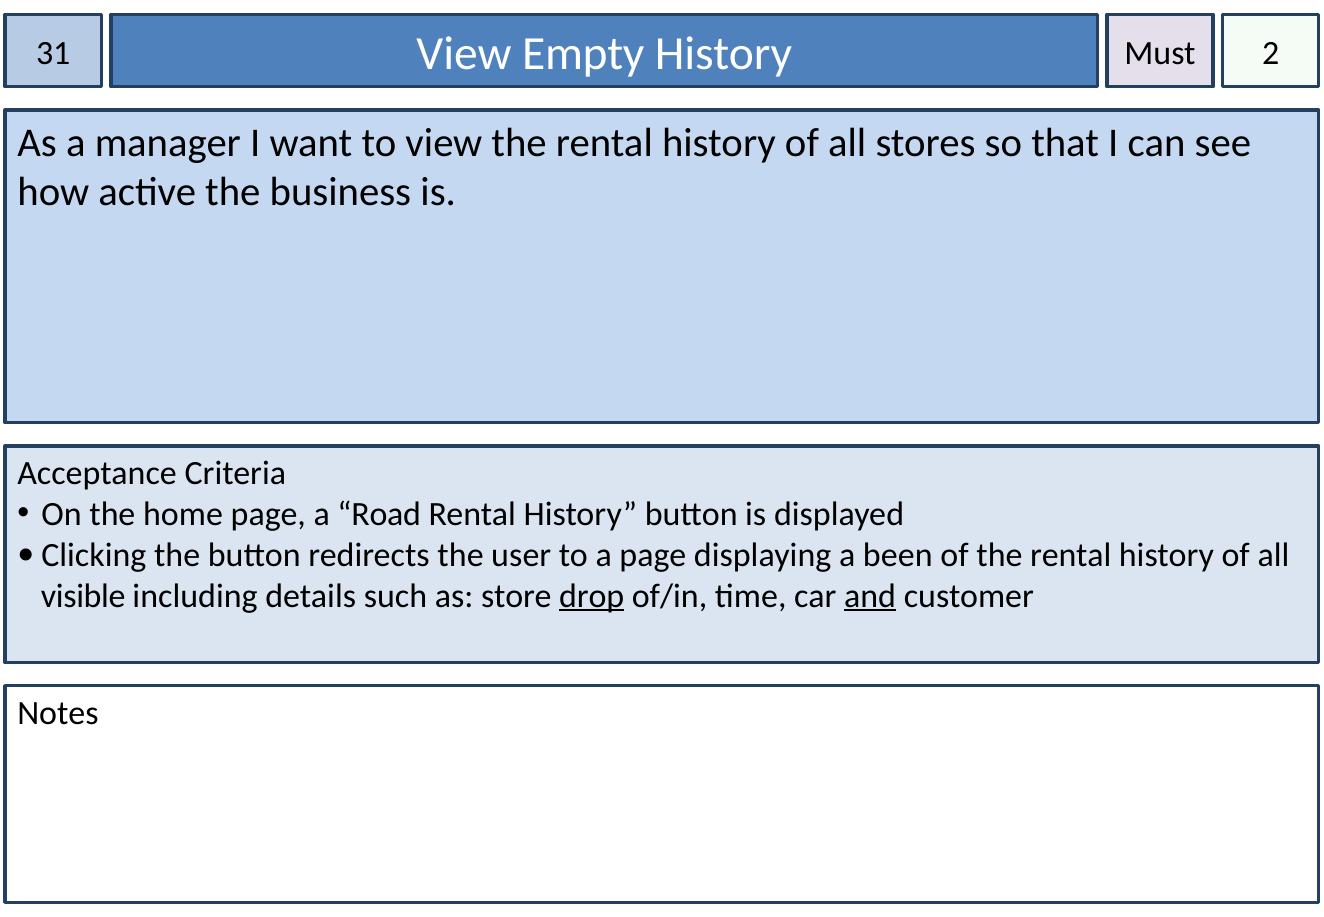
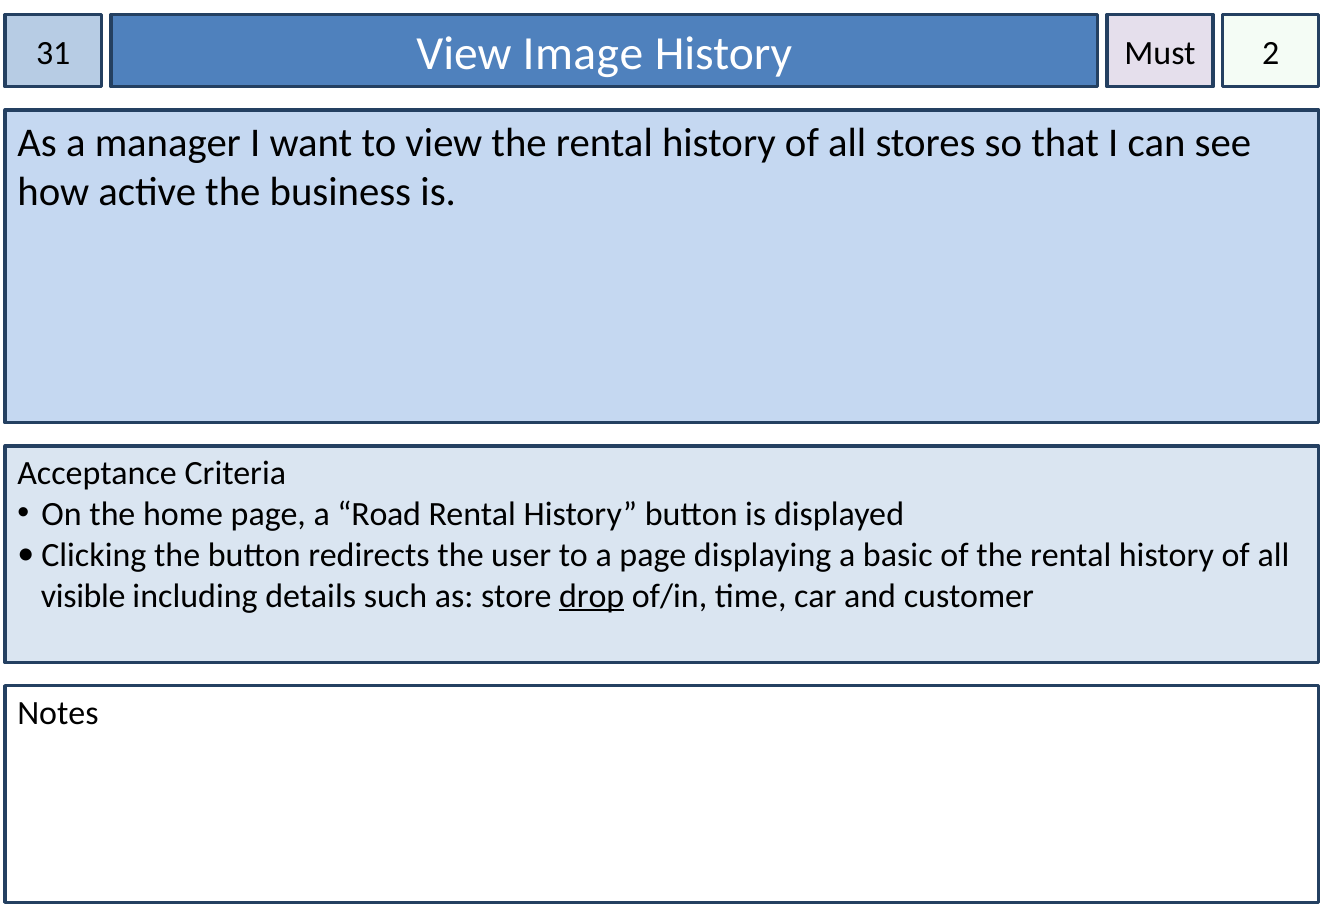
Empty: Empty -> Image
been: been -> basic
and underline: present -> none
